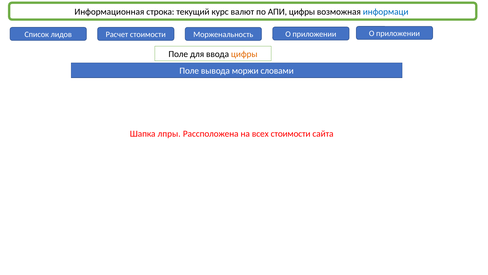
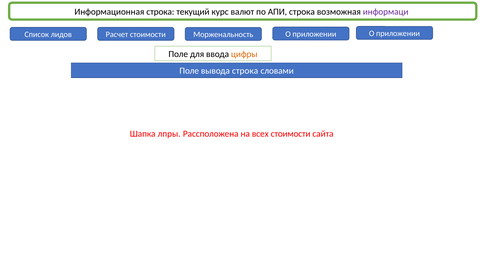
АПИ цифры: цифры -> строка
информаци colour: blue -> purple
вывода моржи: моржи -> строка
